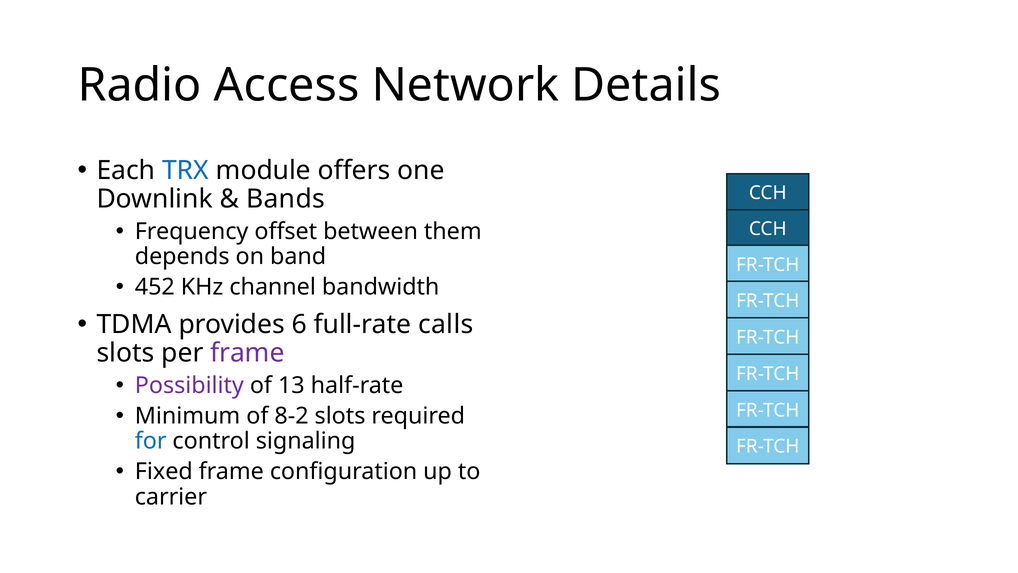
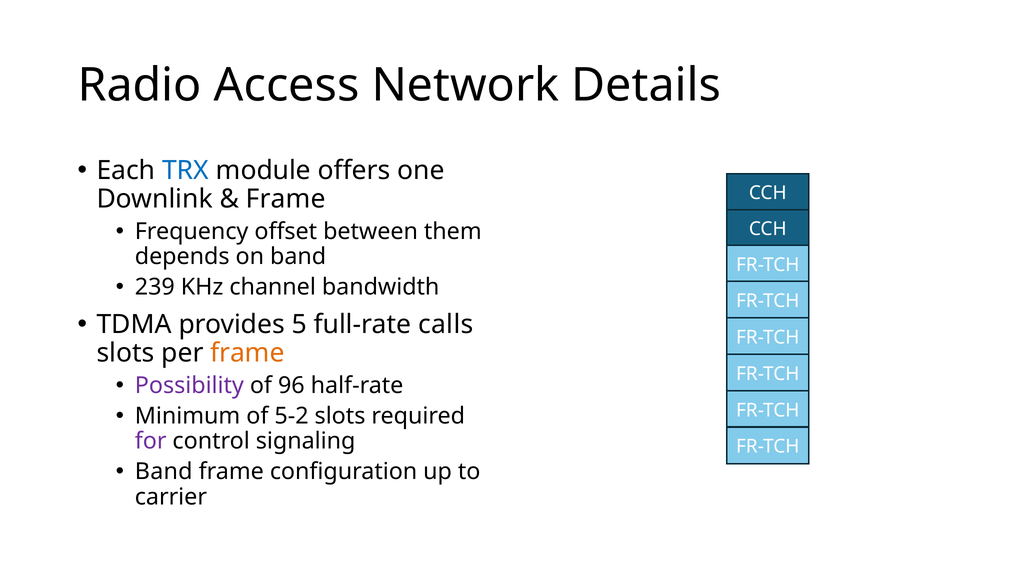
Bands at (286, 199): Bands -> Frame
452: 452 -> 239
6: 6 -> 5
frame at (247, 353) colour: purple -> orange
13: 13 -> 96
8-2: 8-2 -> 5-2
for colour: blue -> purple
Fixed at (164, 471): Fixed -> Band
